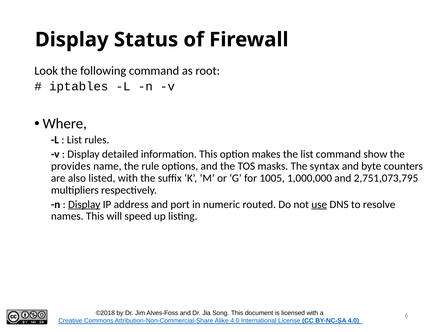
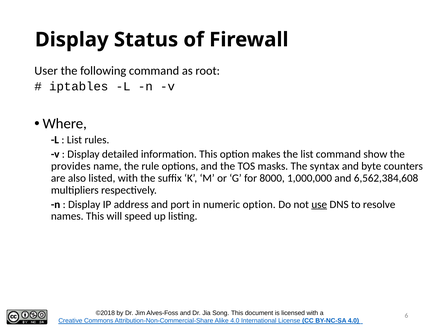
Look: Look -> User
1005: 1005 -> 8000
2,751,073,795: 2,751,073,795 -> 6,562,384,608
Display at (84, 205) underline: present -> none
numeric routed: routed -> option
